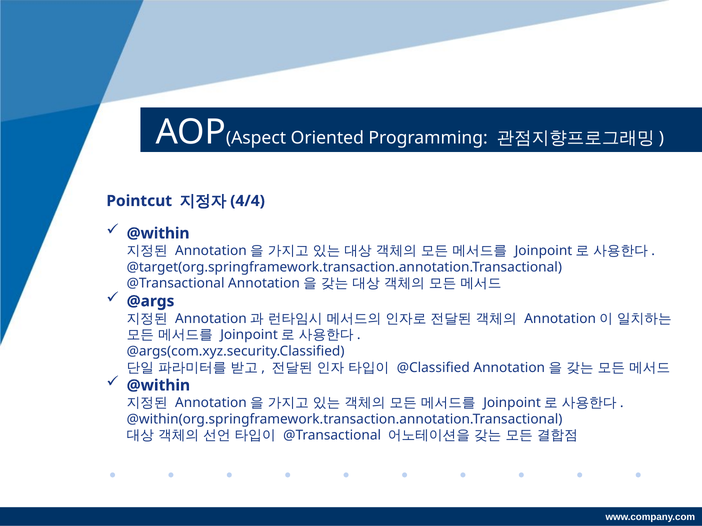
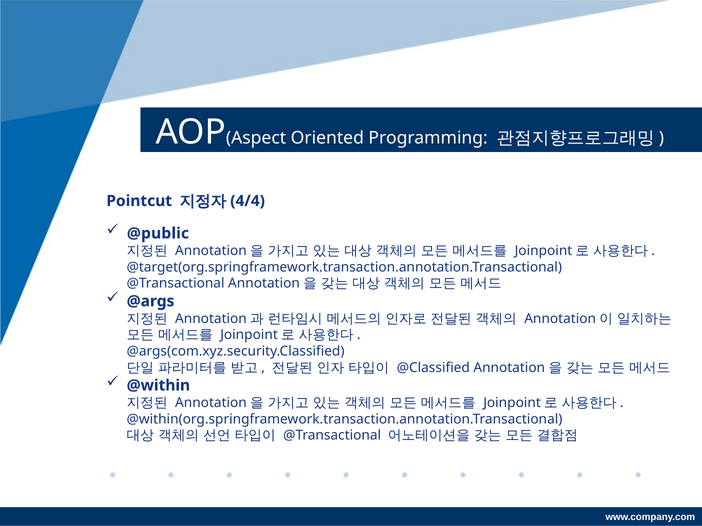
@within at (158, 234): @within -> @public
